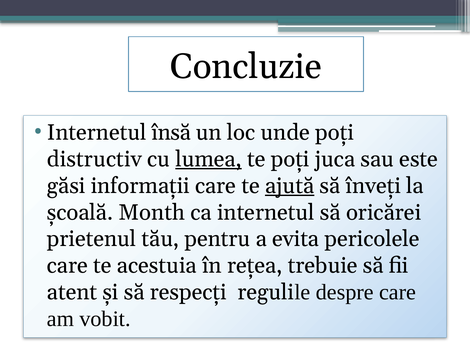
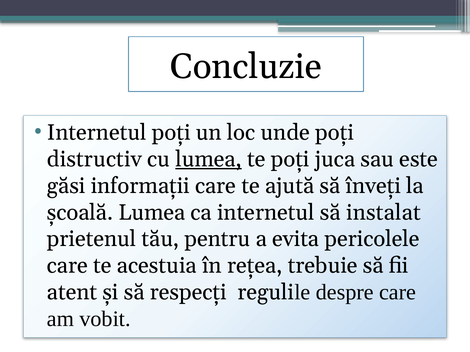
Internetul însă: însă -> poți
ajută underline: present -> none
școală Month: Month -> Lumea
oricărei: oricărei -> instalat
